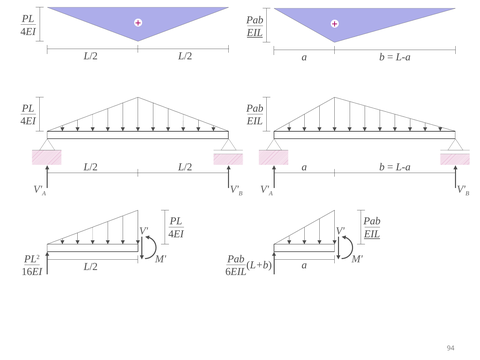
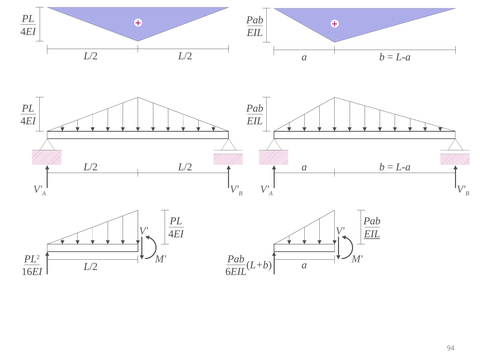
EIL at (255, 33) underline: present -> none
